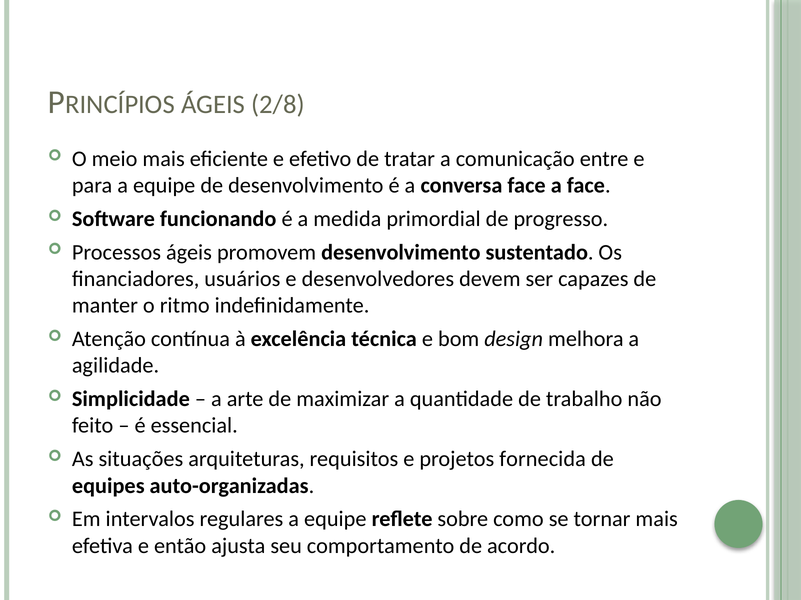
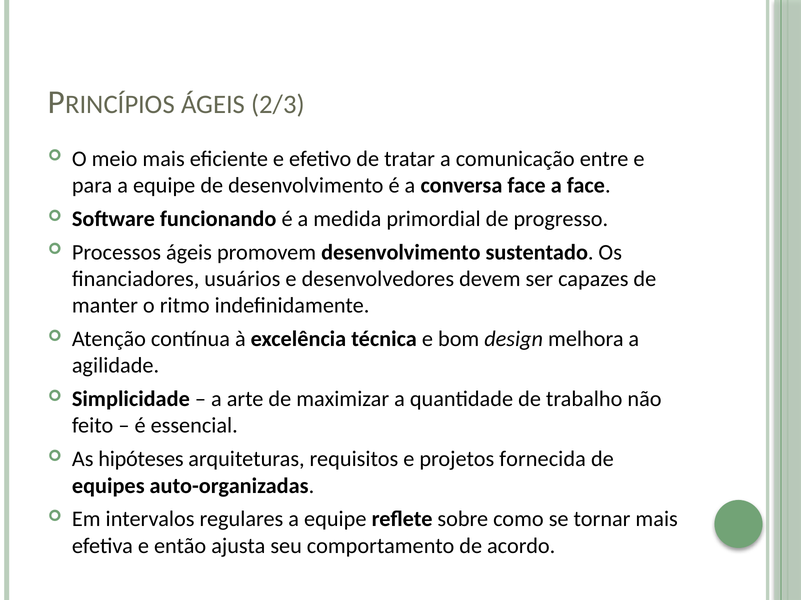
2/8: 2/8 -> 2/3
situações: situações -> hipóteses
